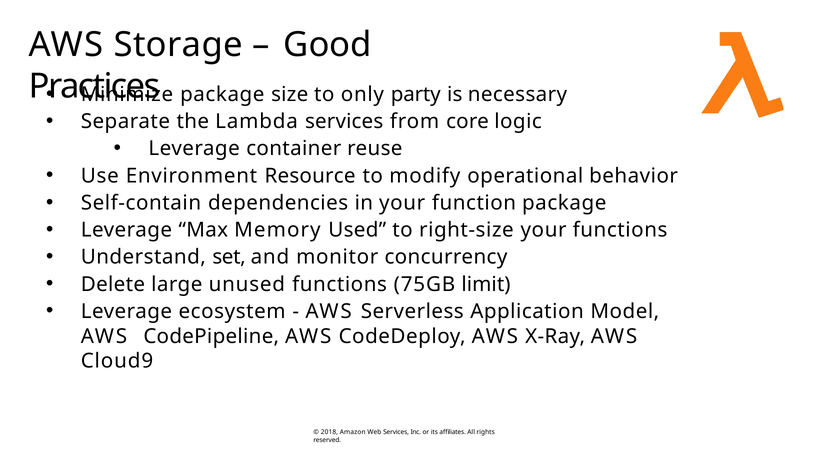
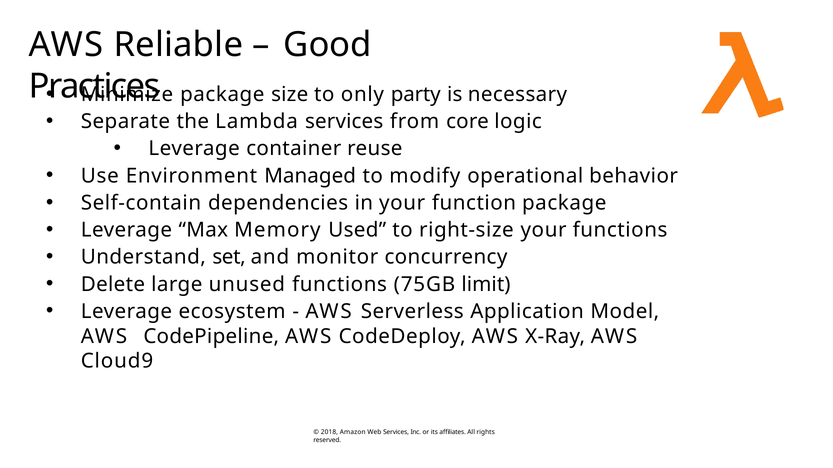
Storage: Storage -> Reliable
Resource: Resource -> Managed
